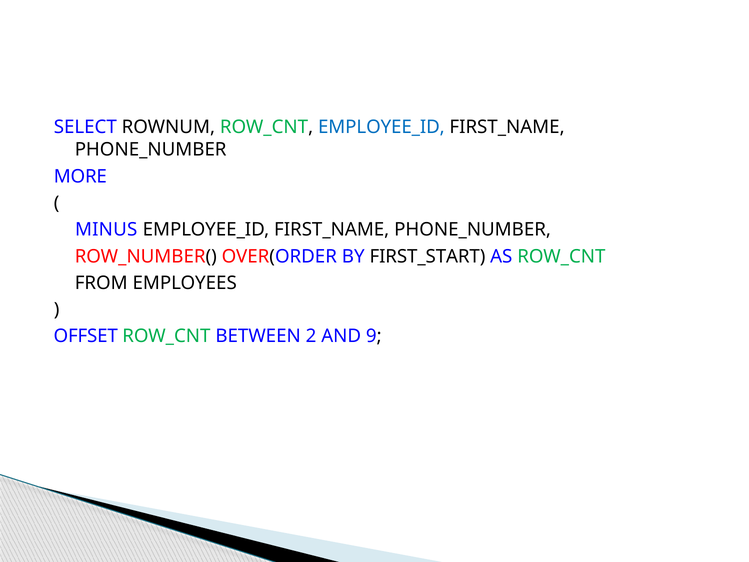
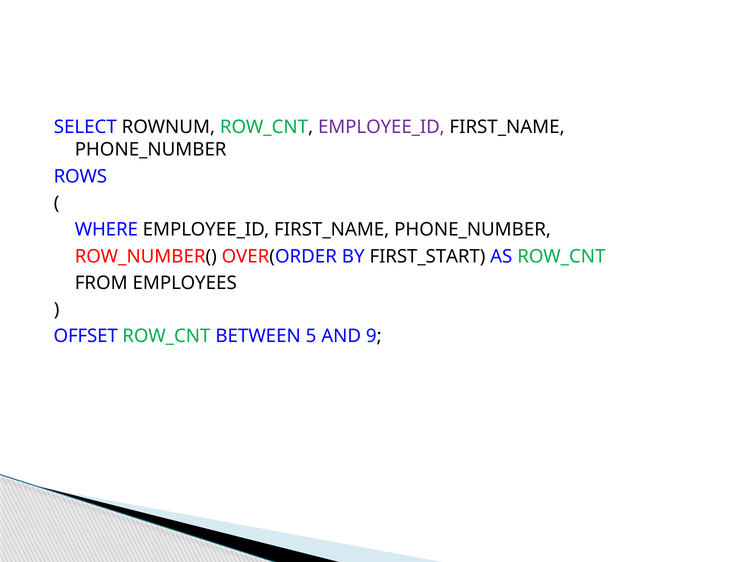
EMPLOYEE_ID at (381, 127) colour: blue -> purple
MORE: MORE -> ROWS
MINUS: MINUS -> WHERE
2: 2 -> 5
